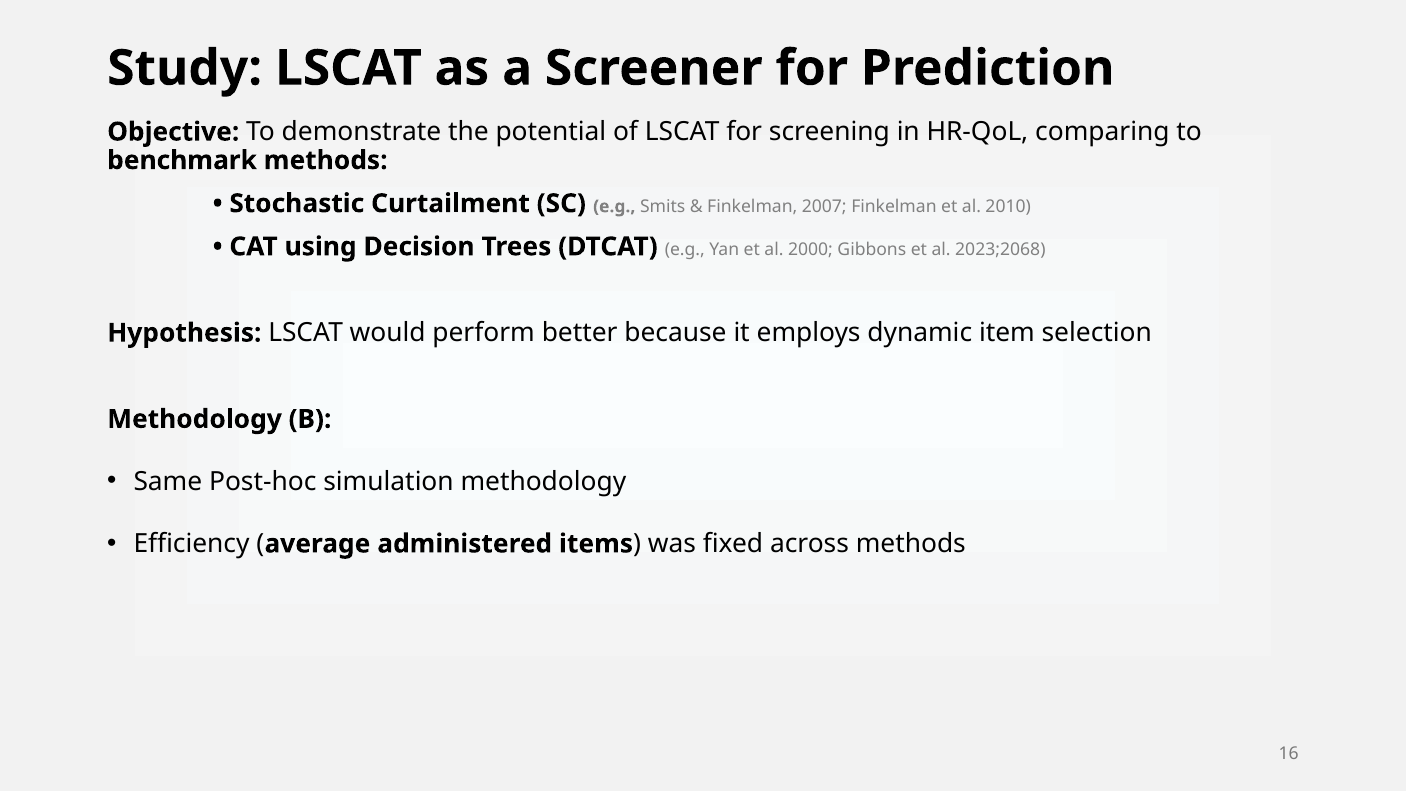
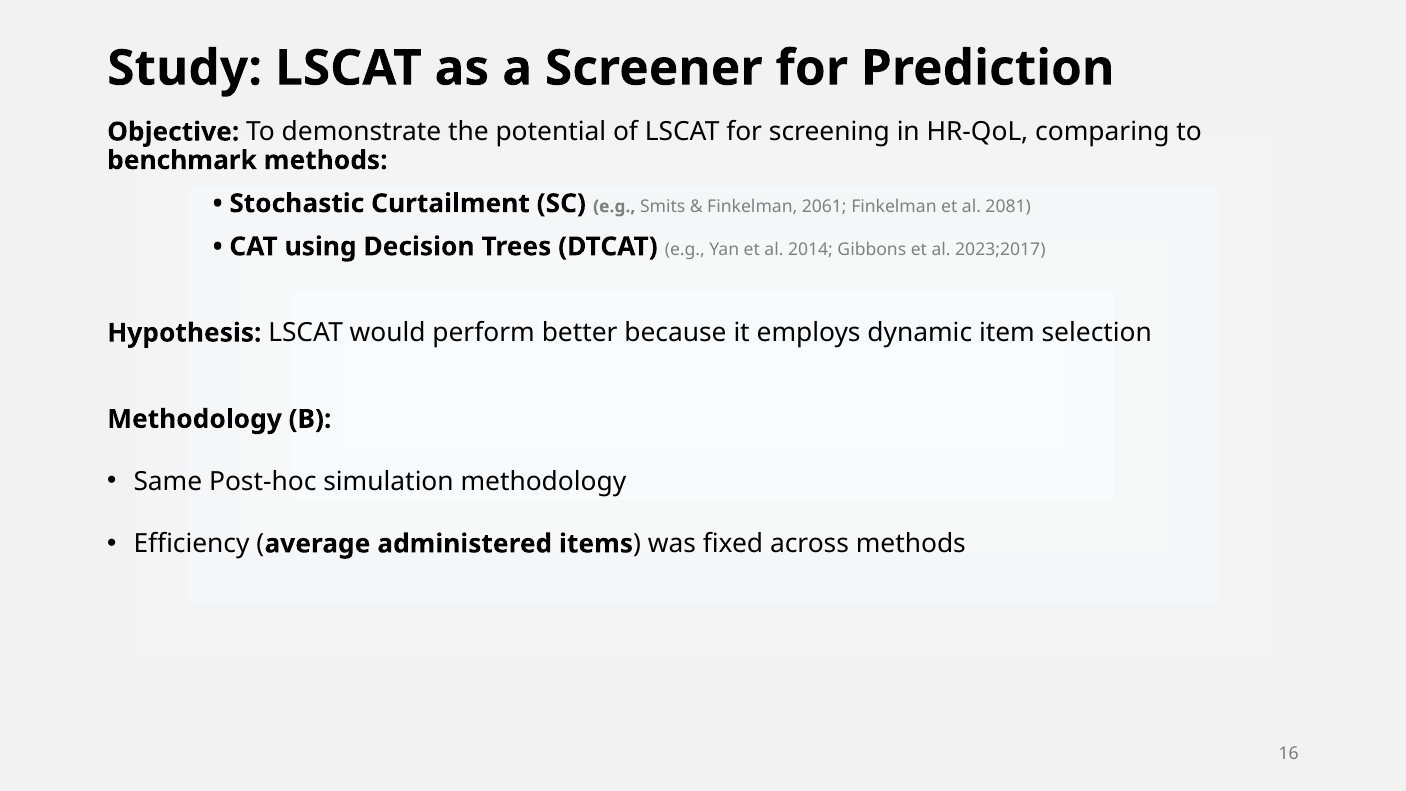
2007: 2007 -> 2061
2010: 2010 -> 2081
2000: 2000 -> 2014
2023;2068: 2023;2068 -> 2023;2017
